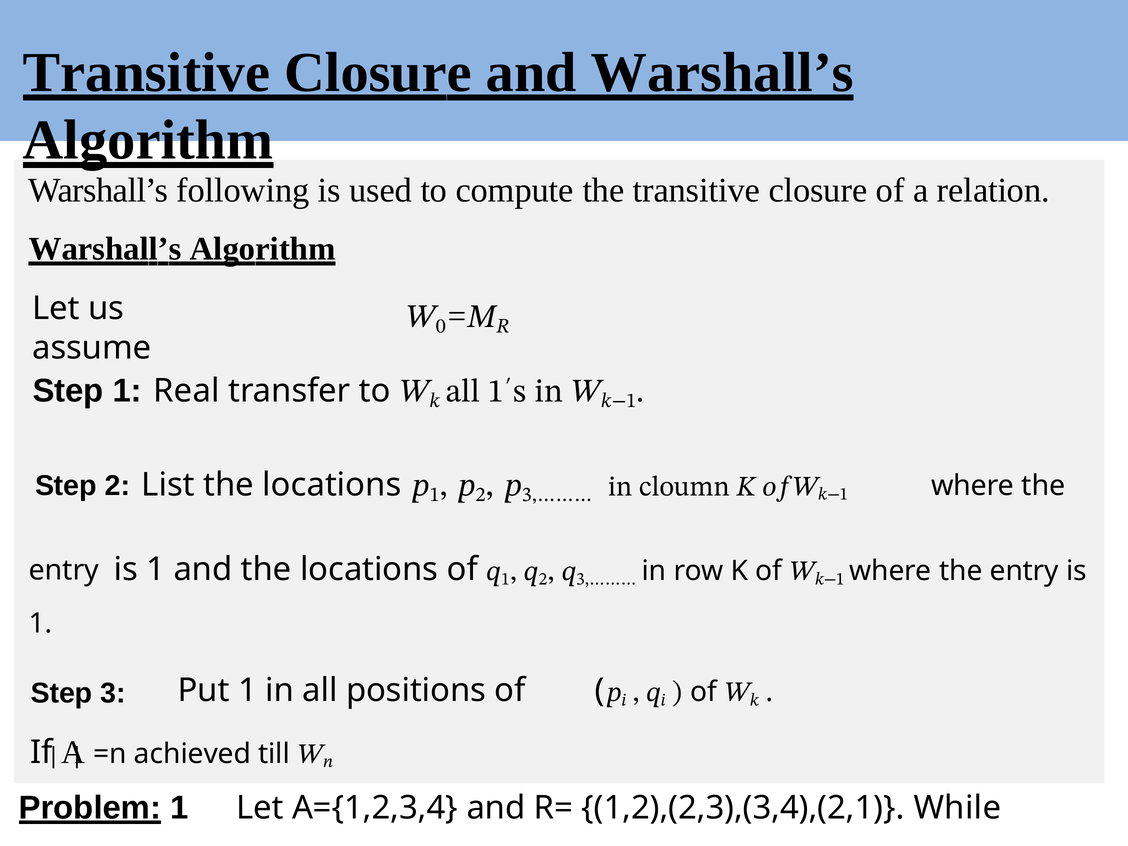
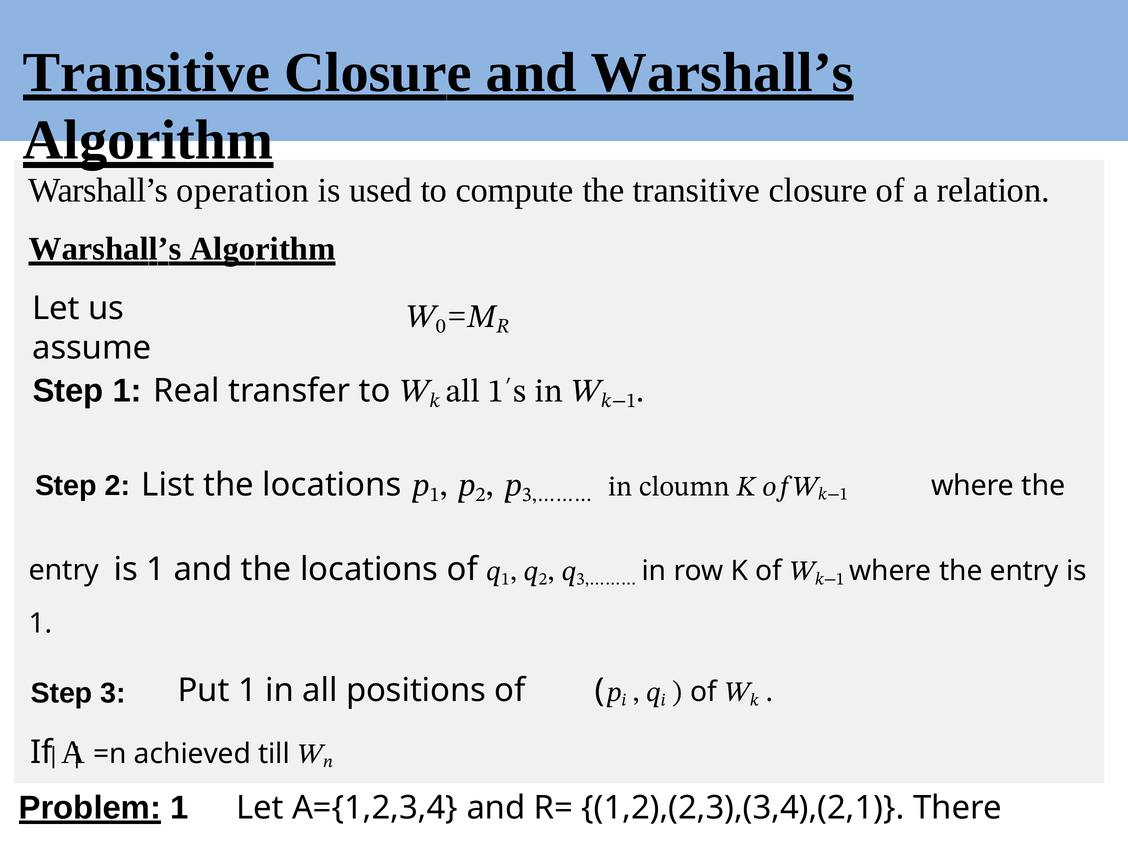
following: following -> operation
While: While -> There
